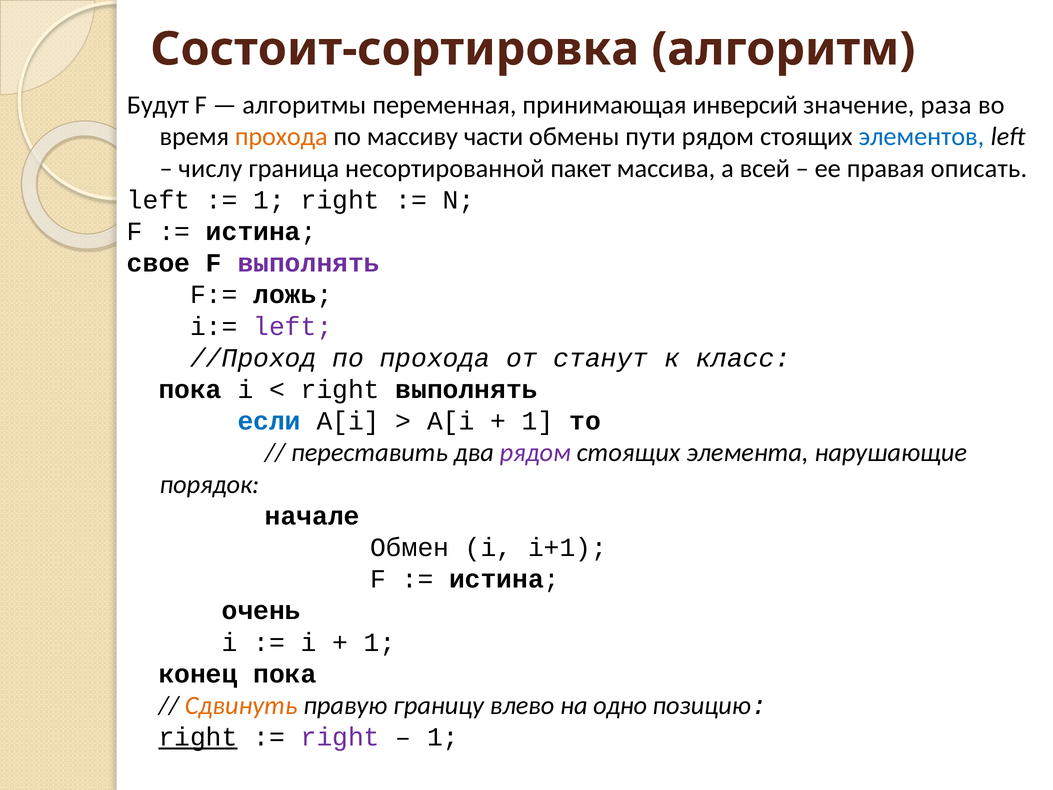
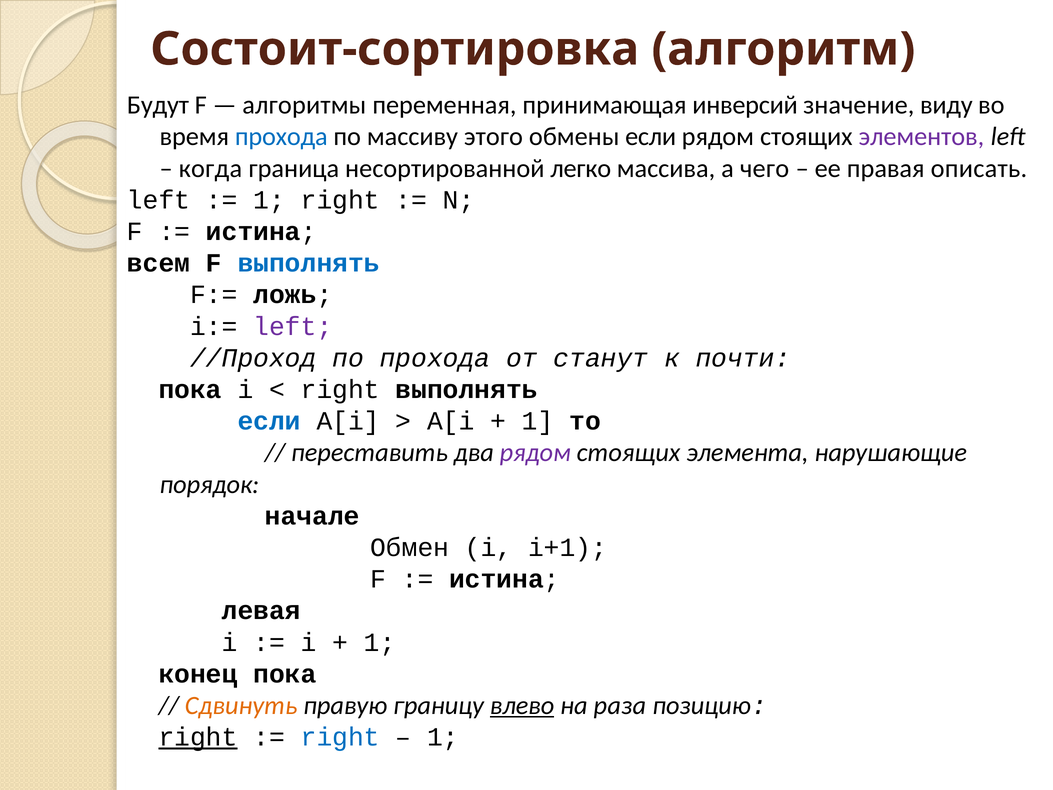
раза: раза -> виду
прохода at (281, 137) colour: orange -> blue
части: части -> этого
обмены пути: пути -> если
элементов colour: blue -> purple
числу: числу -> когда
пакет: пакет -> легко
всей: всей -> чего
свое: свое -> всем
выполнять at (309, 263) colour: purple -> blue
класс: класс -> почти
очень: очень -> левая
влево underline: none -> present
одно: одно -> раза
right at (340, 737) colour: purple -> blue
